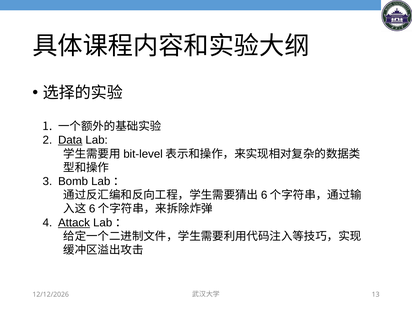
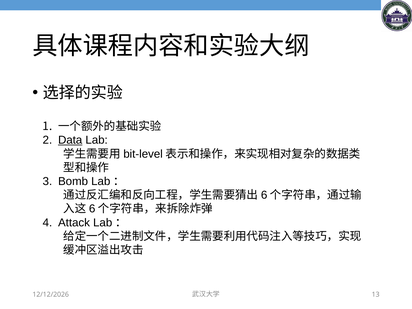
Attack underline: present -> none
